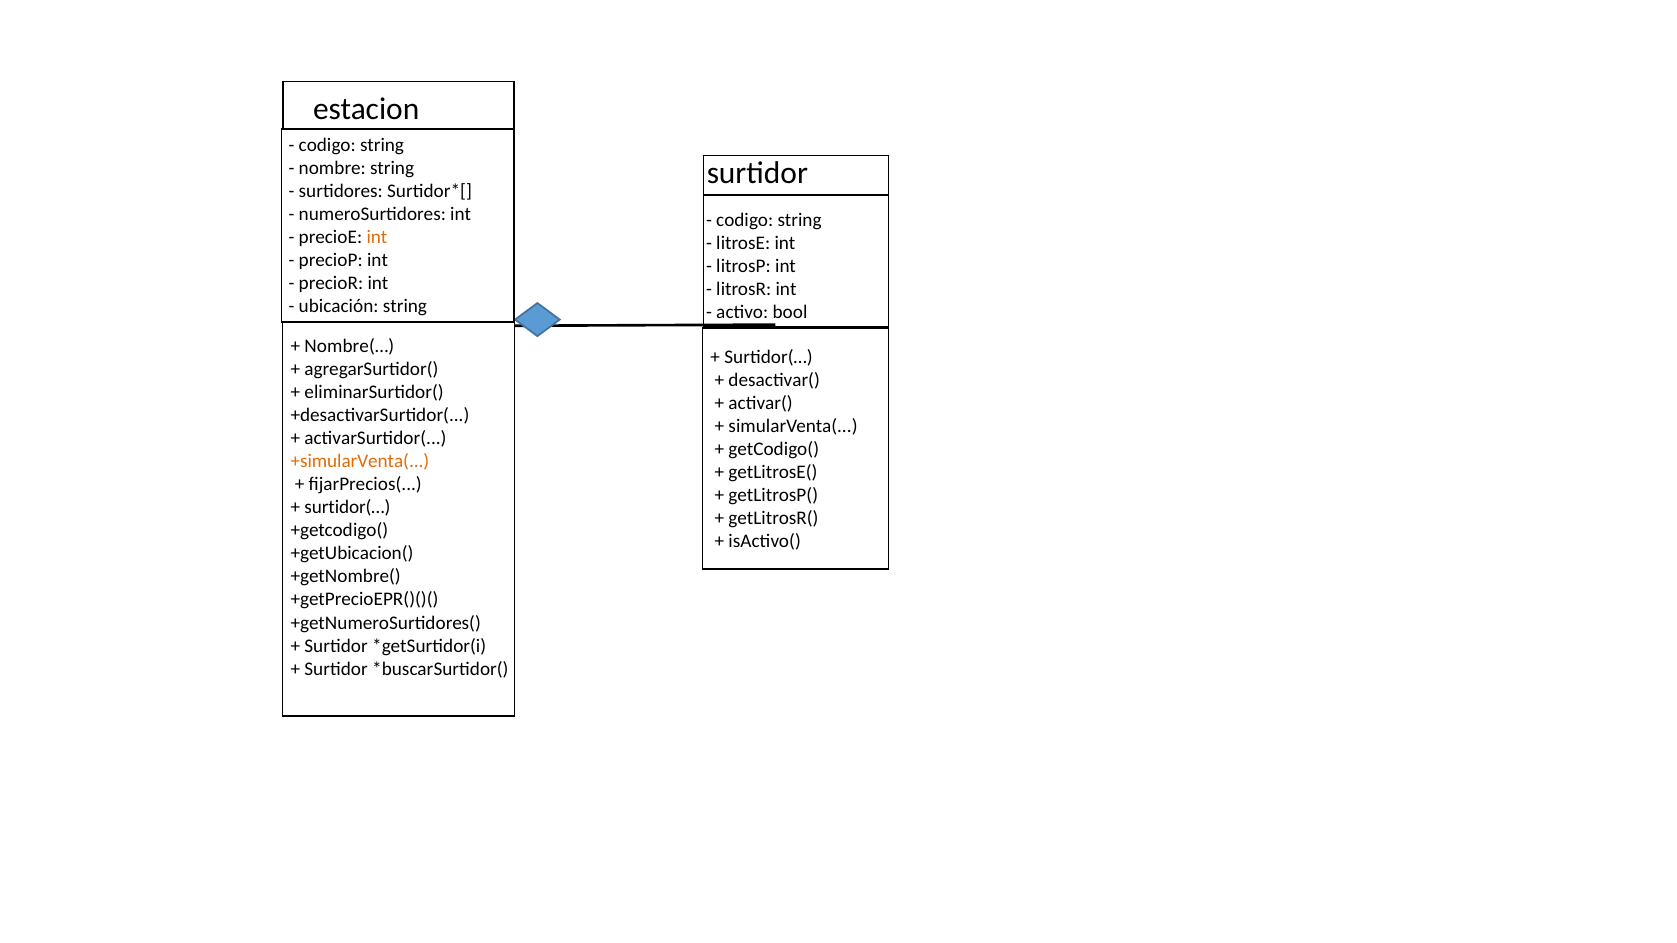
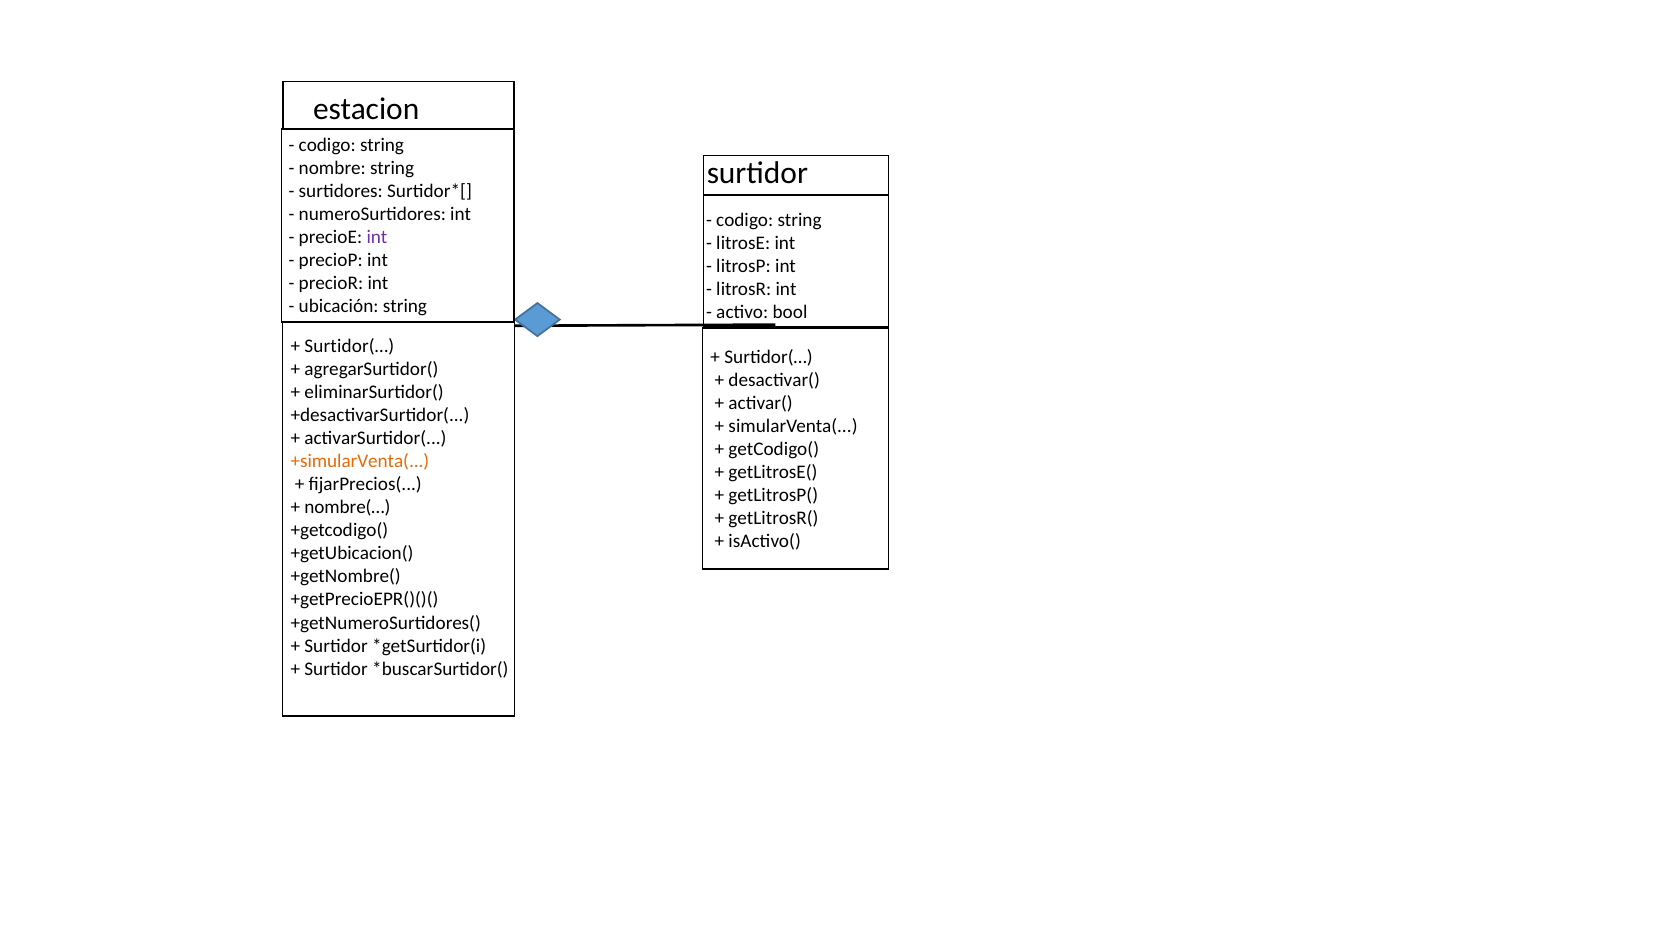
int at (377, 237) colour: orange -> purple
Nombre(… at (349, 346): Nombre(… -> Surtidor(…
surtidor(… at (347, 508): surtidor(… -> nombre(…
